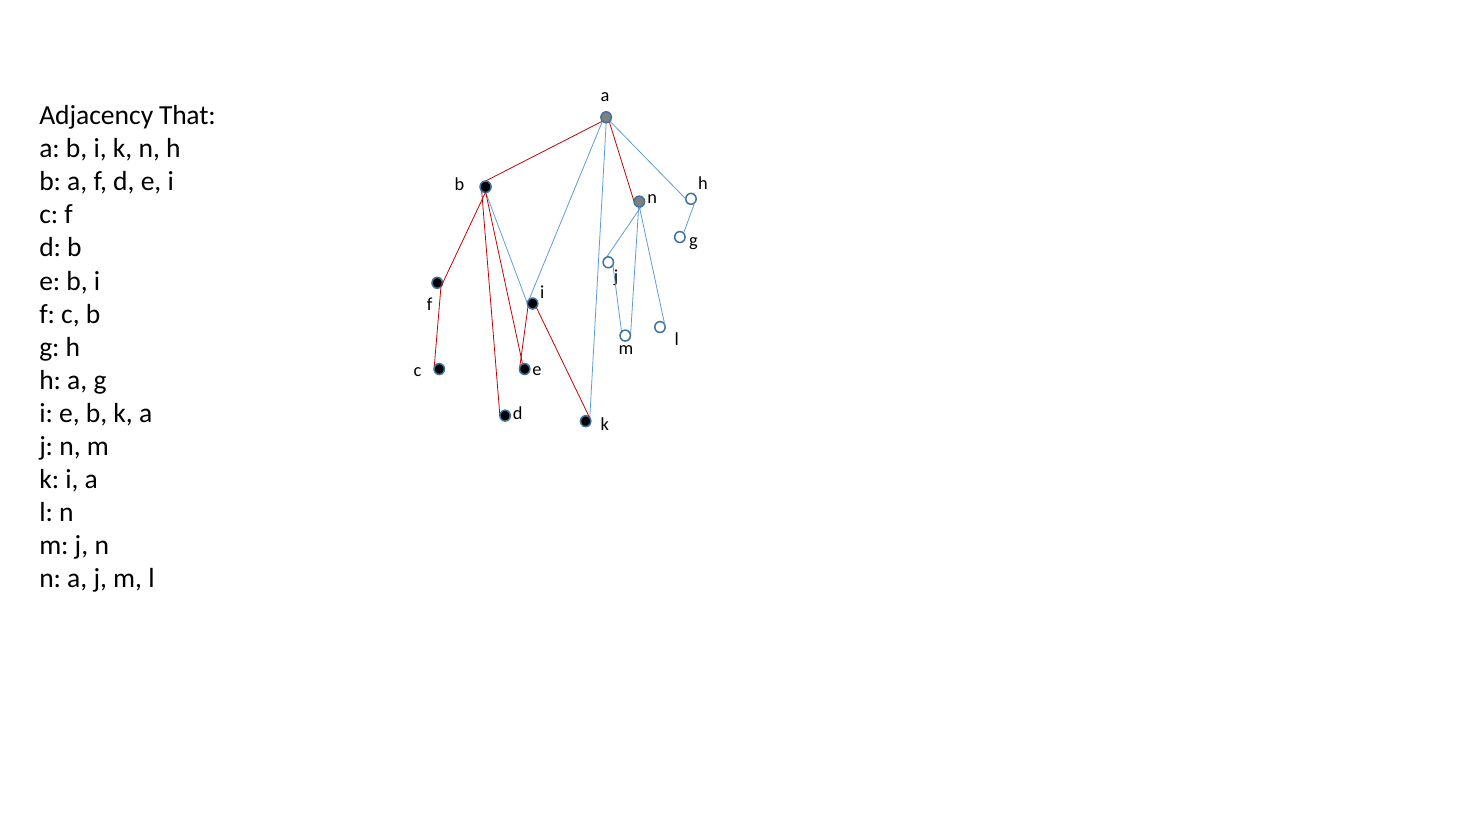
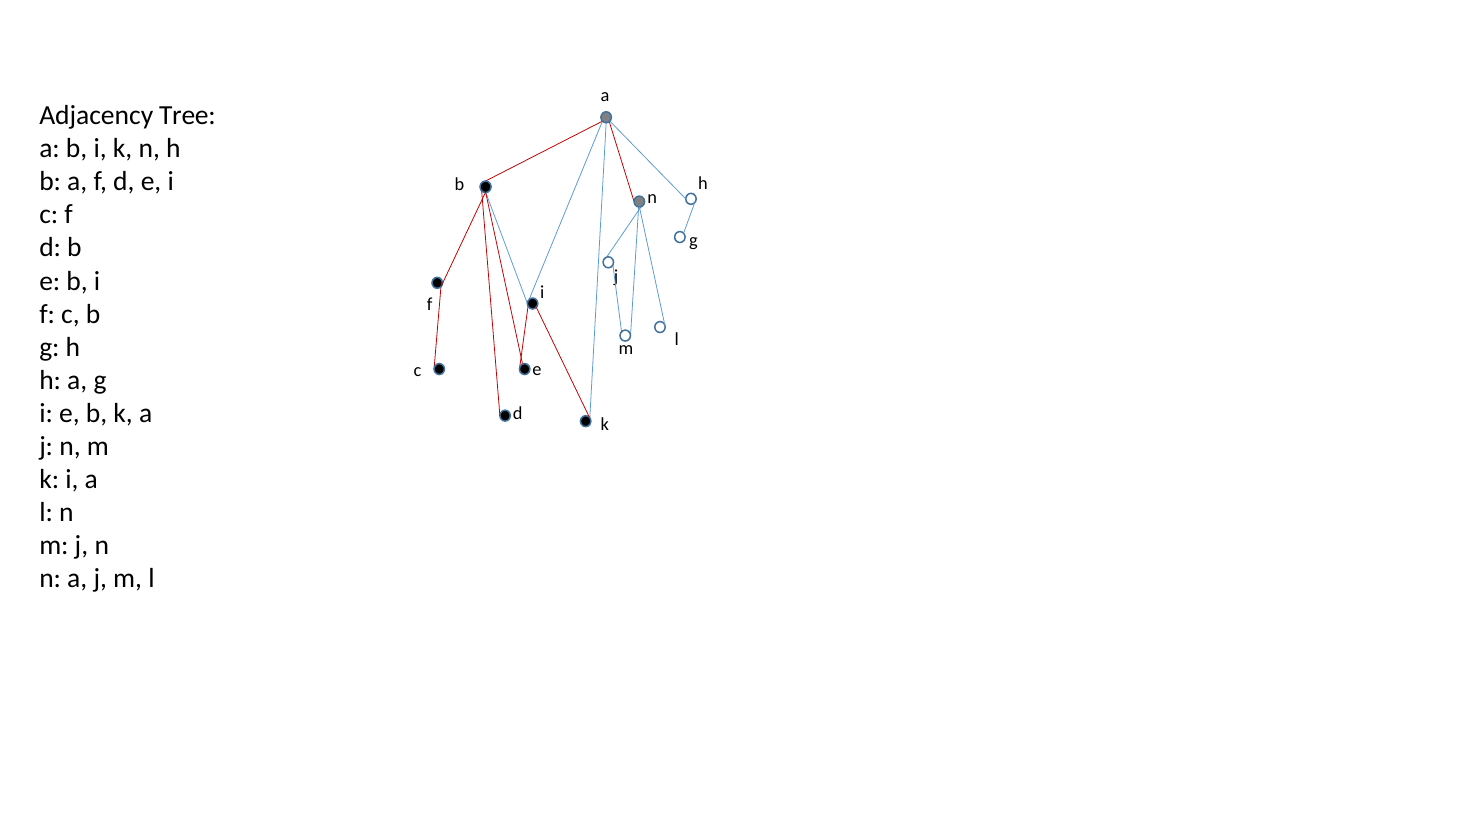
That: That -> Tree
